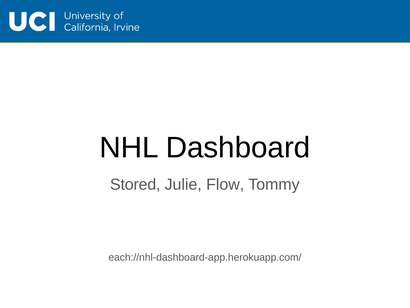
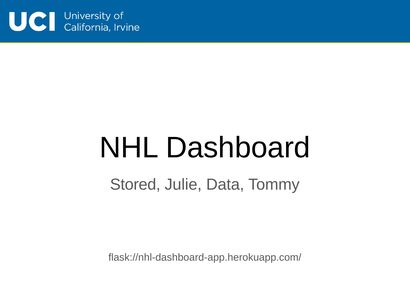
Flow: Flow -> Data
each://nhl-dashboard-app.herokuapp.com/: each://nhl-dashboard-app.herokuapp.com/ -> flask://nhl-dashboard-app.herokuapp.com/
